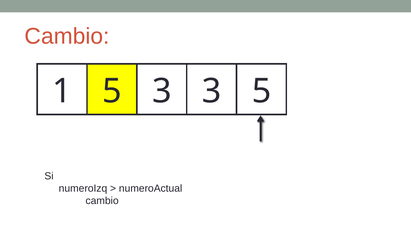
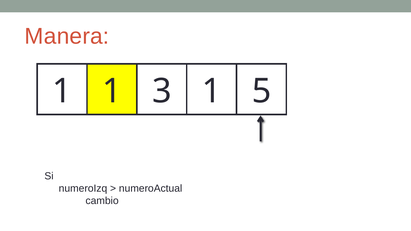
Cambio at (67, 36): Cambio -> Manera
1 5: 5 -> 1
3 3: 3 -> 1
